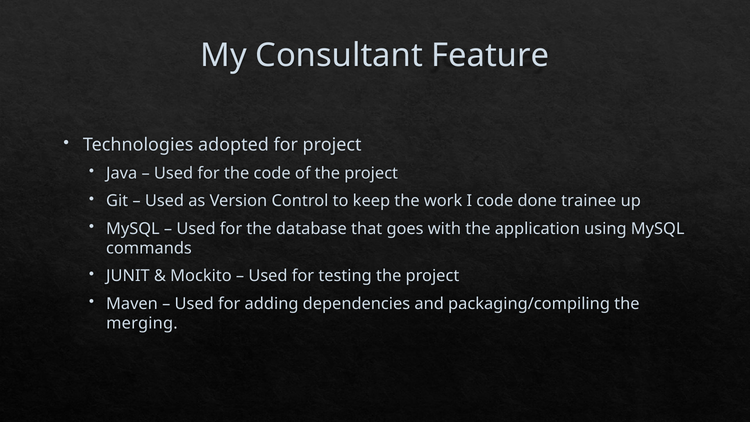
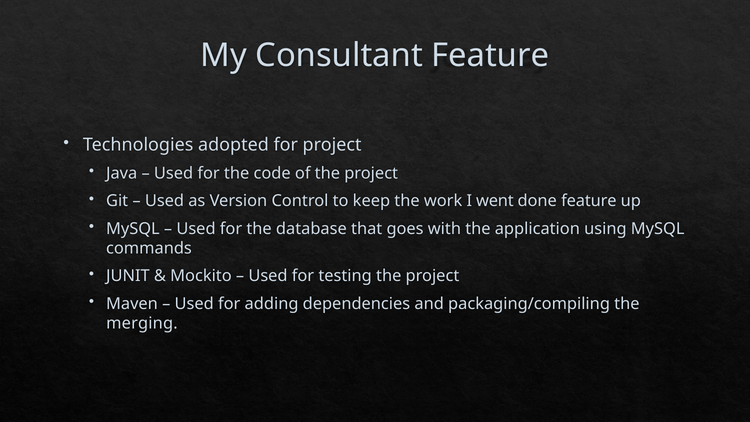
I code: code -> went
done trainee: trainee -> feature
